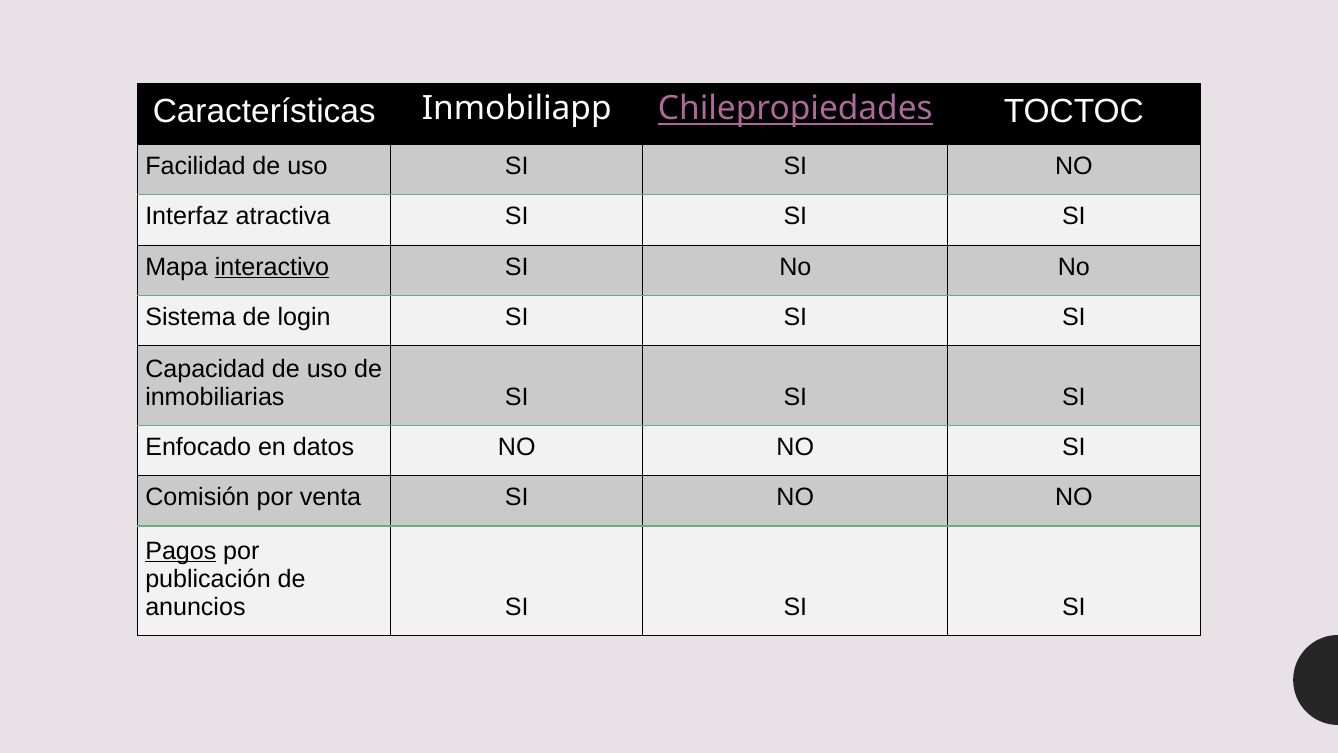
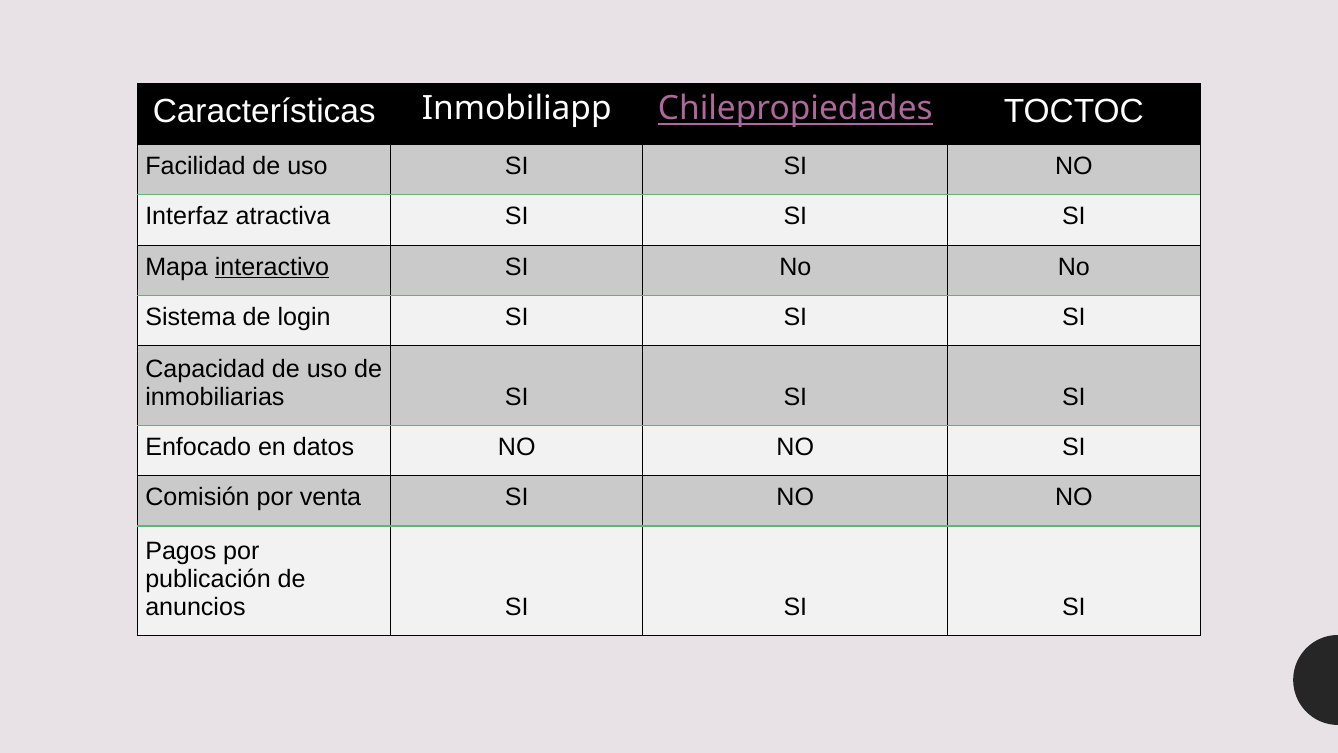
Pagos underline: present -> none
